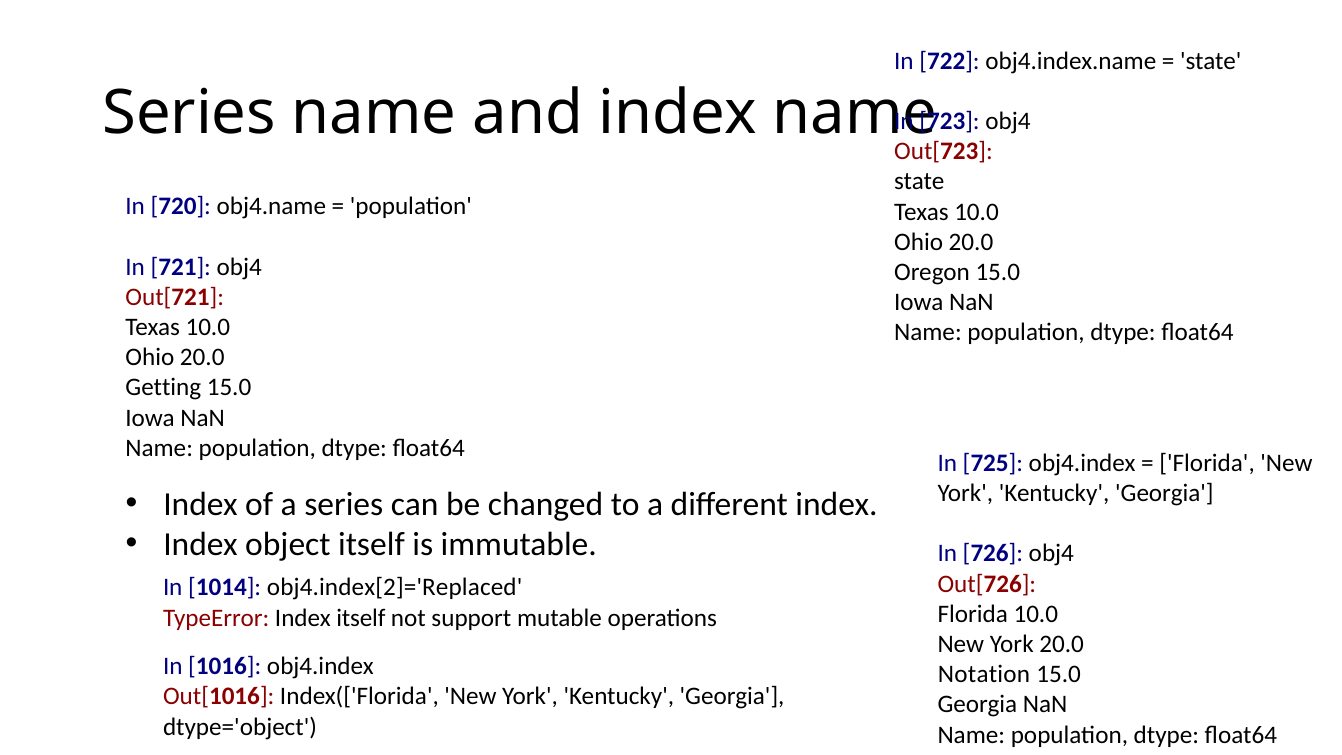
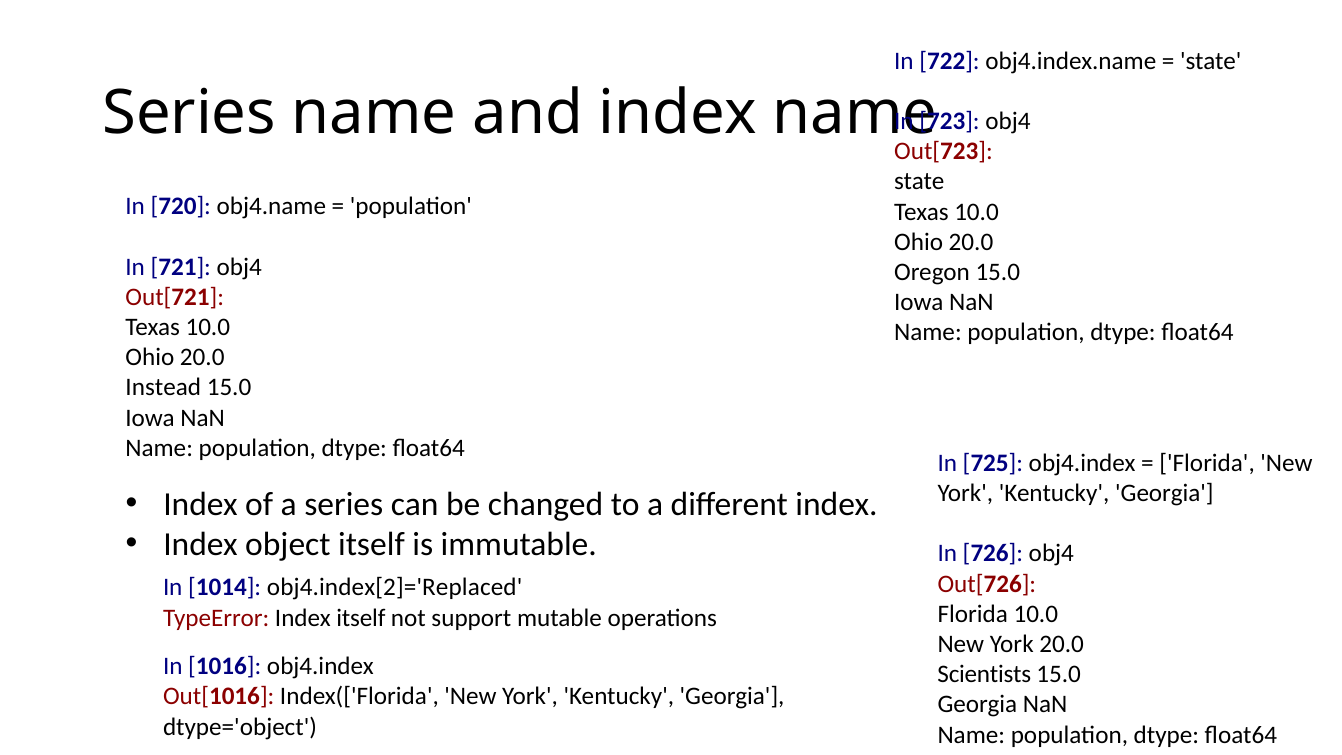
Getting: Getting -> Instead
Notation: Notation -> Scientists
